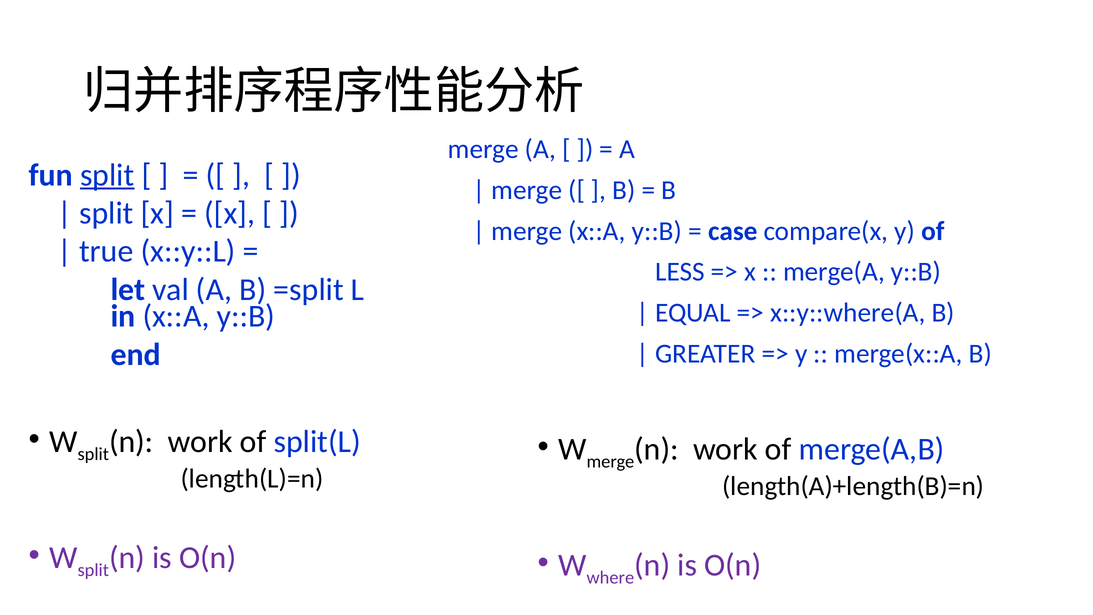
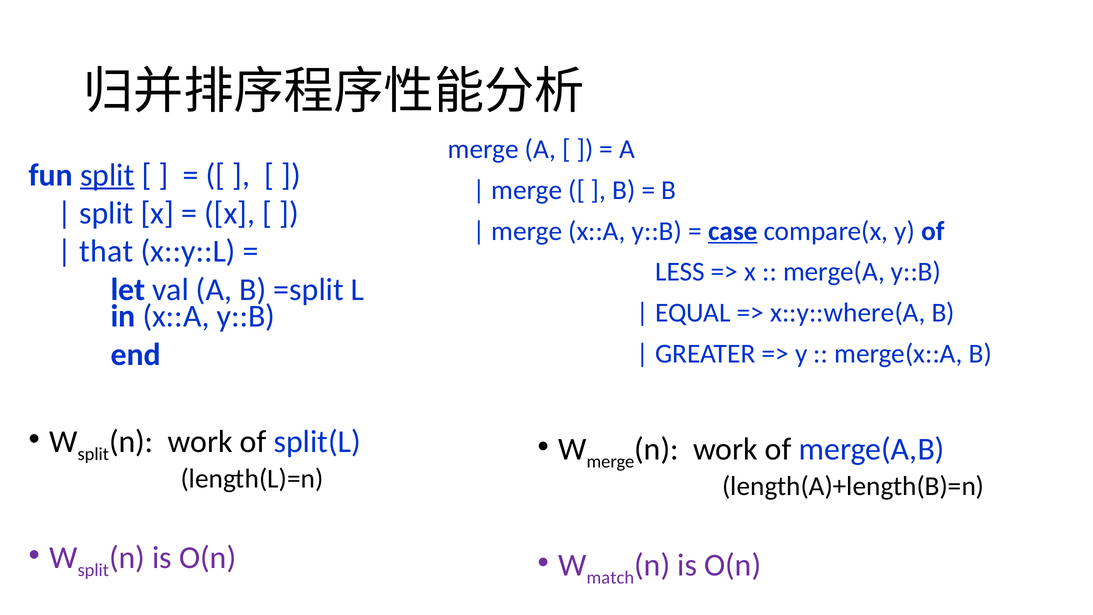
case underline: none -> present
true: true -> that
where: where -> match
